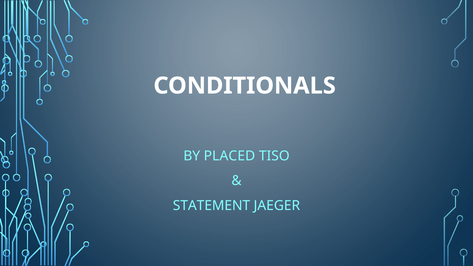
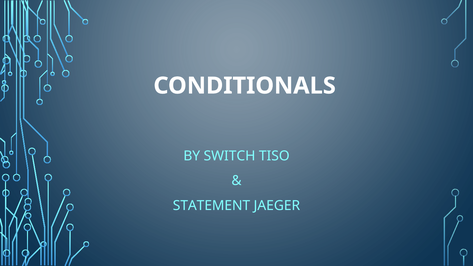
PLACED: PLACED -> SWITCH
